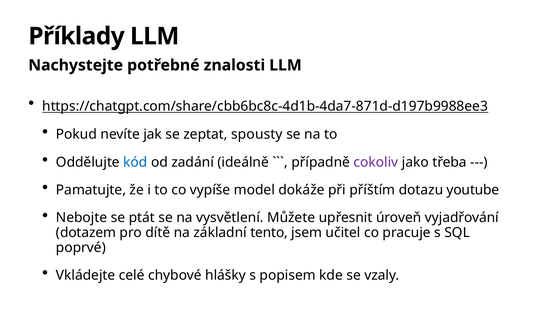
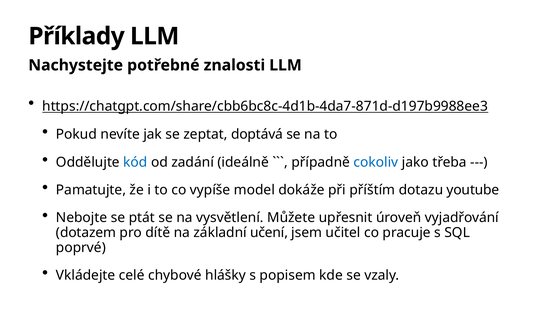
spousty: spousty -> doptává
cokoliv colour: purple -> blue
tento: tento -> učení
